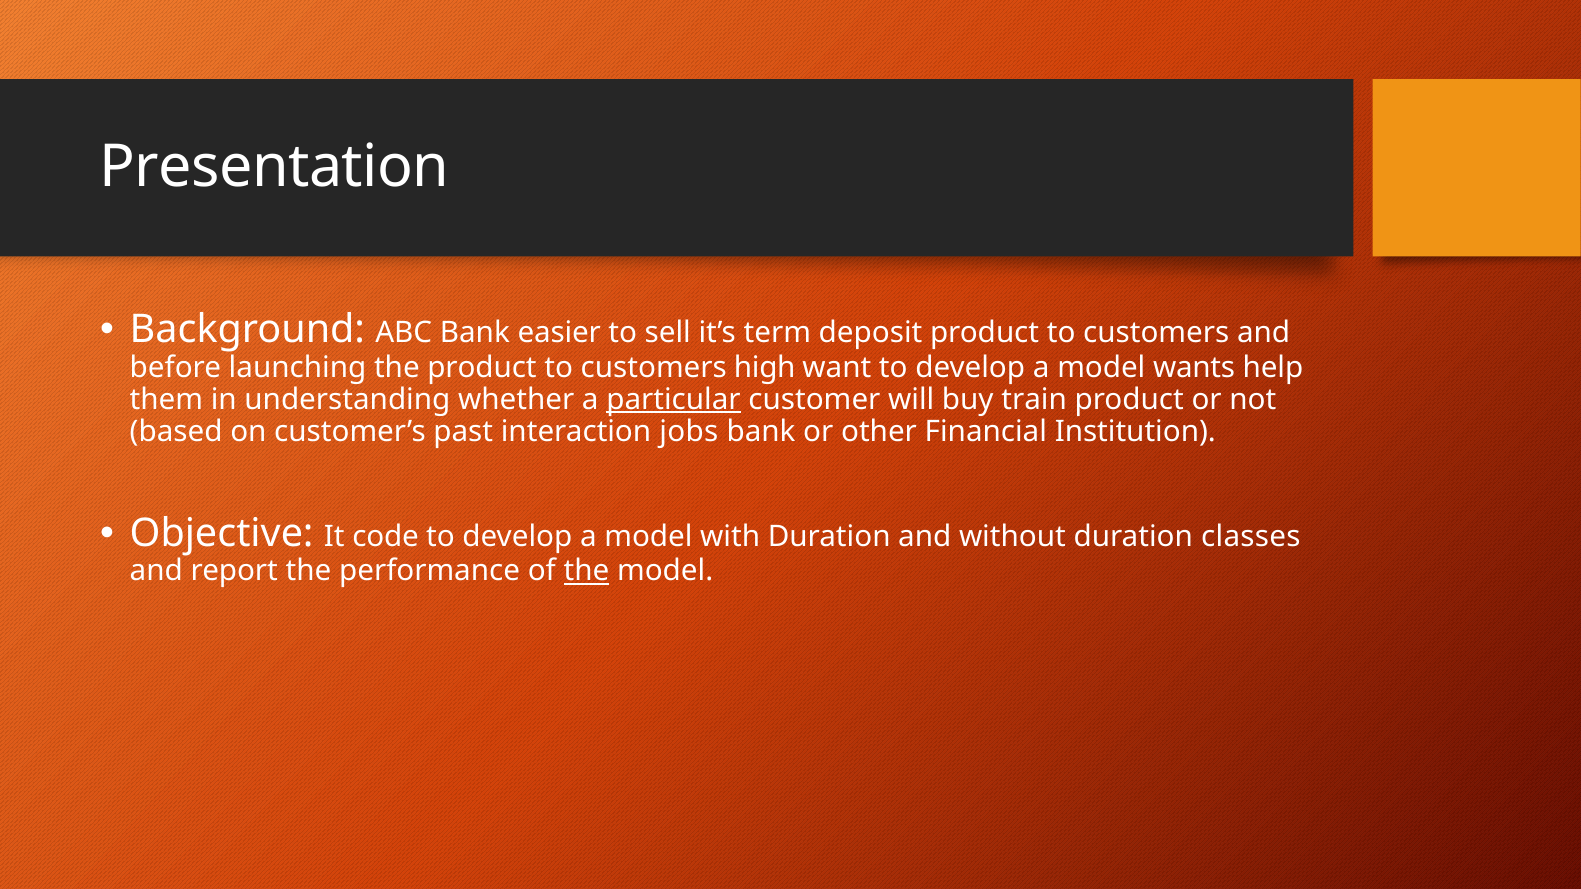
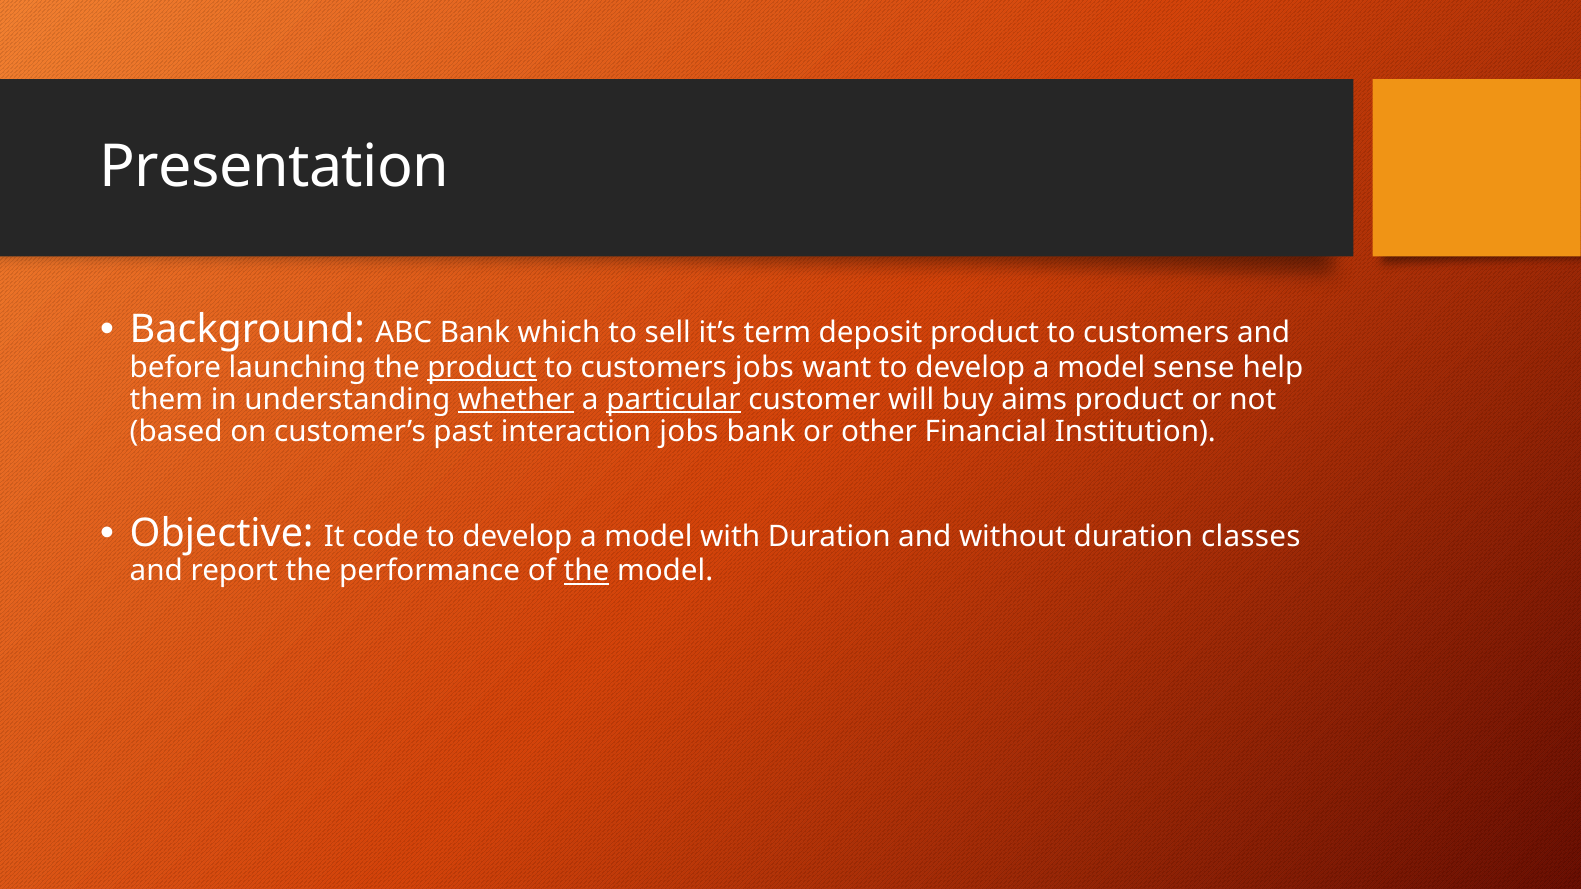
easier: easier -> which
product at (482, 367) underline: none -> present
customers high: high -> jobs
wants: wants -> sense
whether underline: none -> present
train: train -> aims
